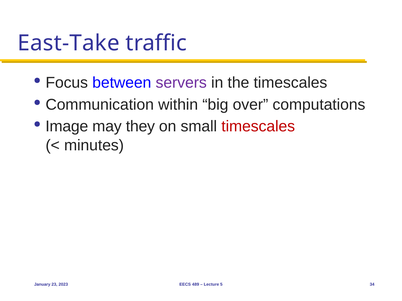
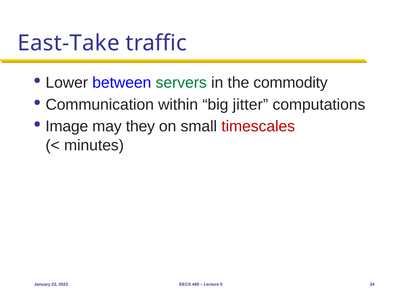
Focus: Focus -> Lower
servers colour: purple -> green
the timescales: timescales -> commodity
over: over -> jitter
